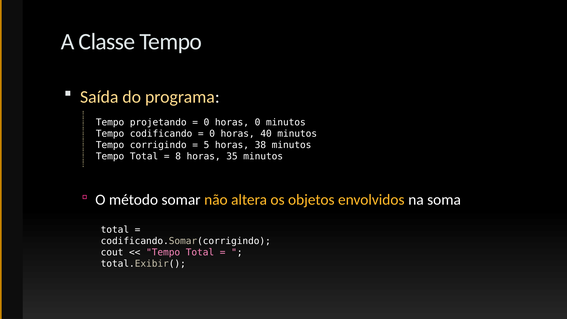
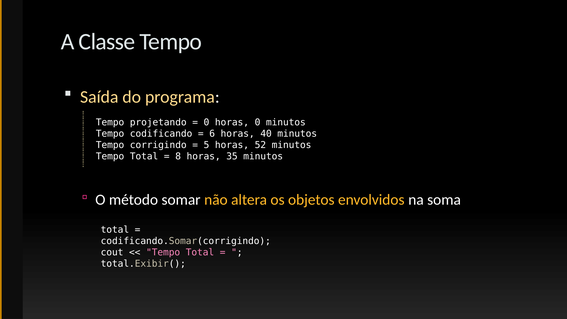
0 at (212, 134): 0 -> 6
38: 38 -> 52
